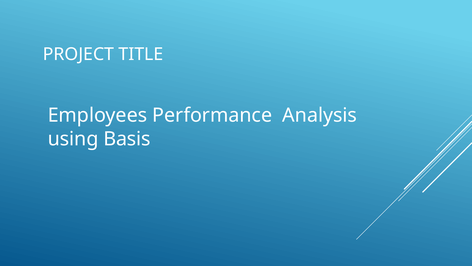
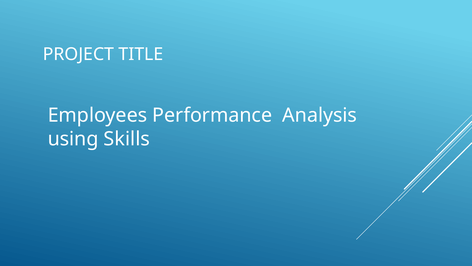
Basis: Basis -> Skills
